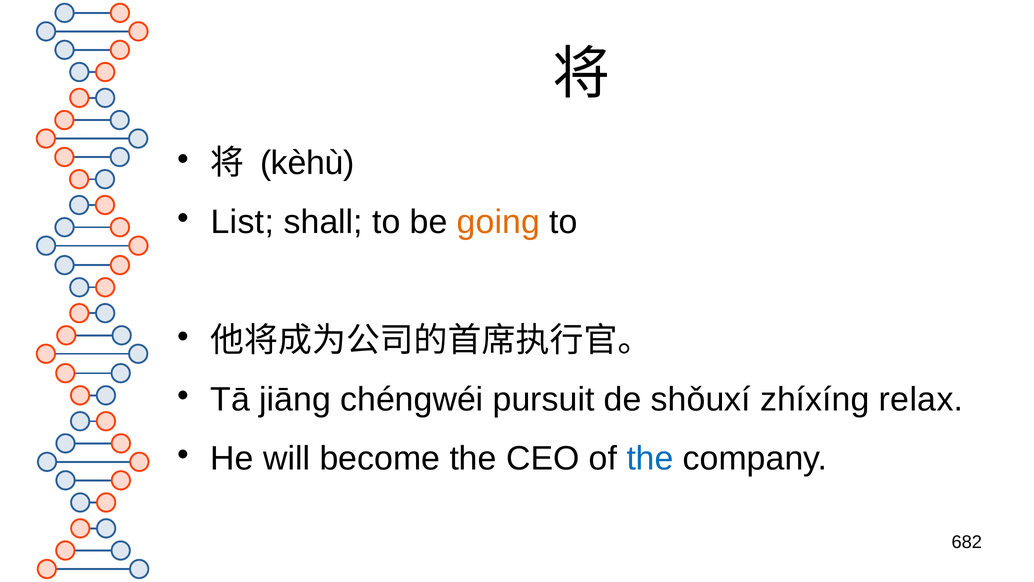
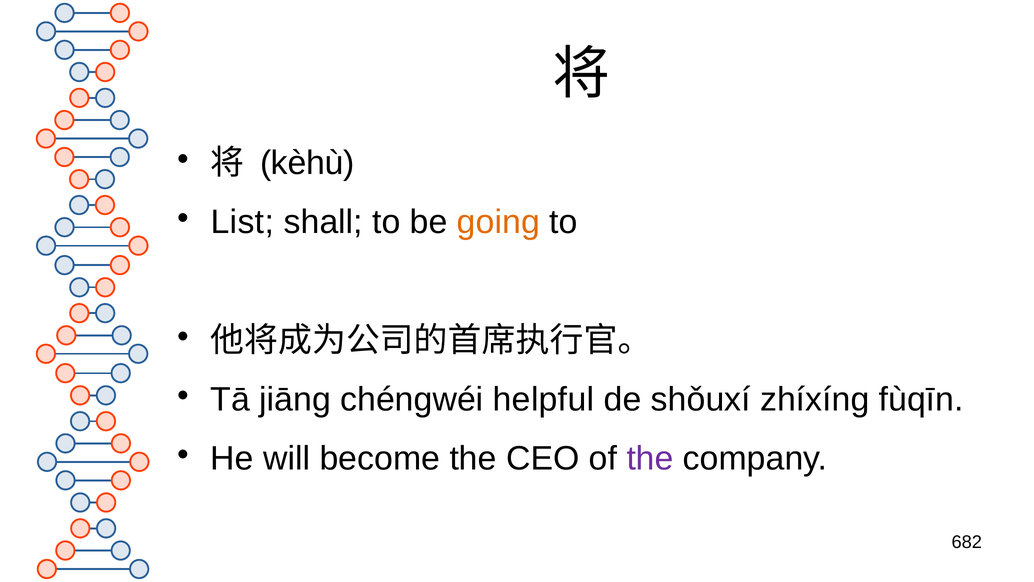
pursuit: pursuit -> helpful
relax: relax -> fùqīn
the at (650, 458) colour: blue -> purple
